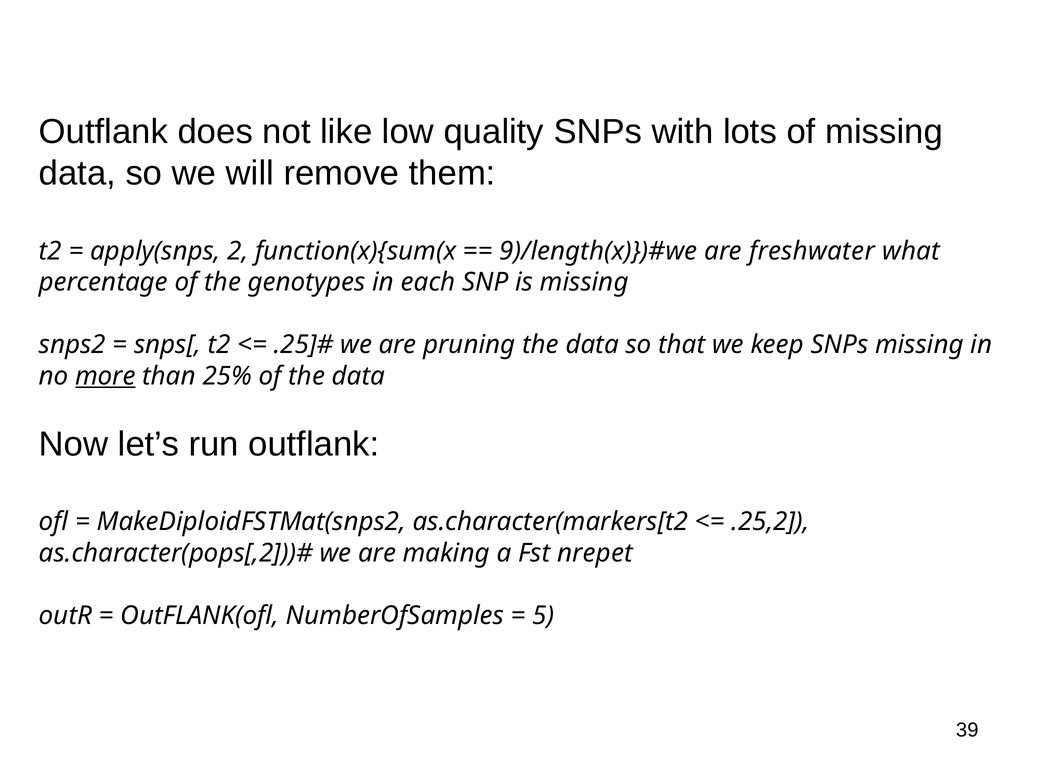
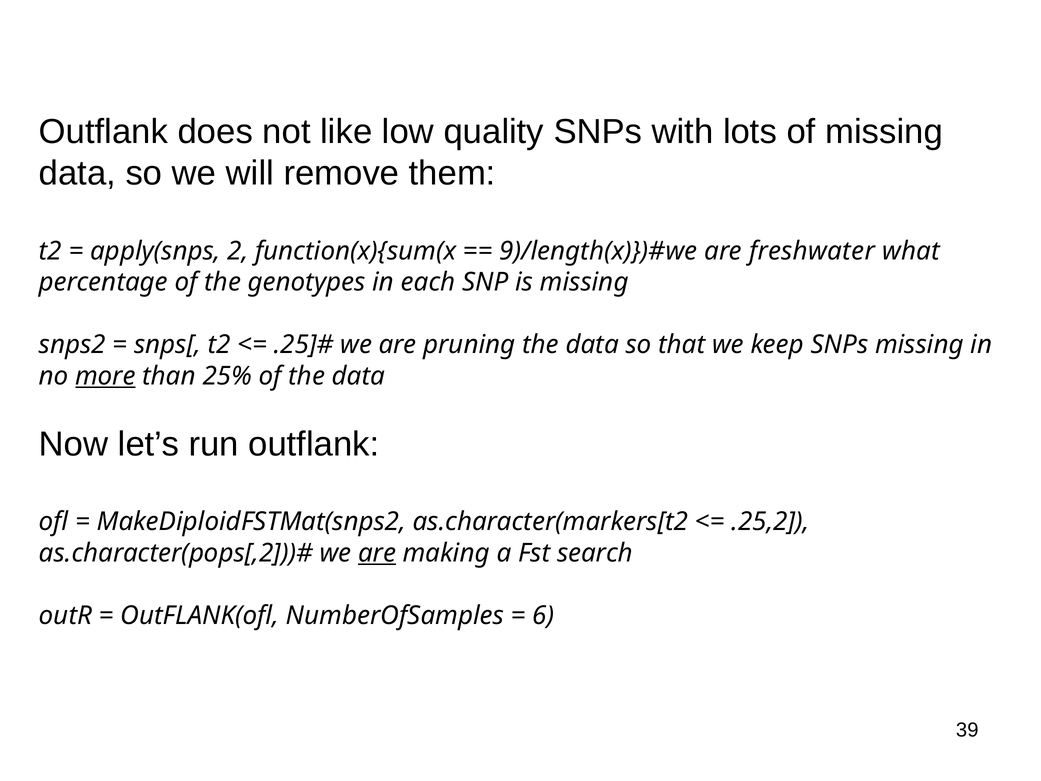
are at (377, 553) underline: none -> present
nrepet: nrepet -> search
5: 5 -> 6
